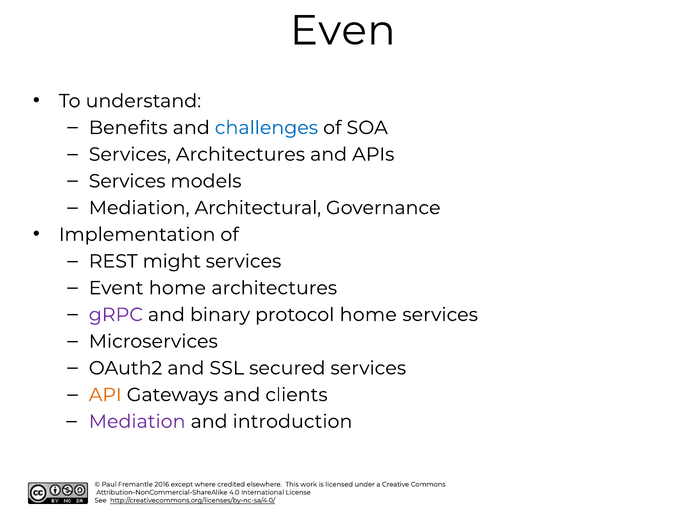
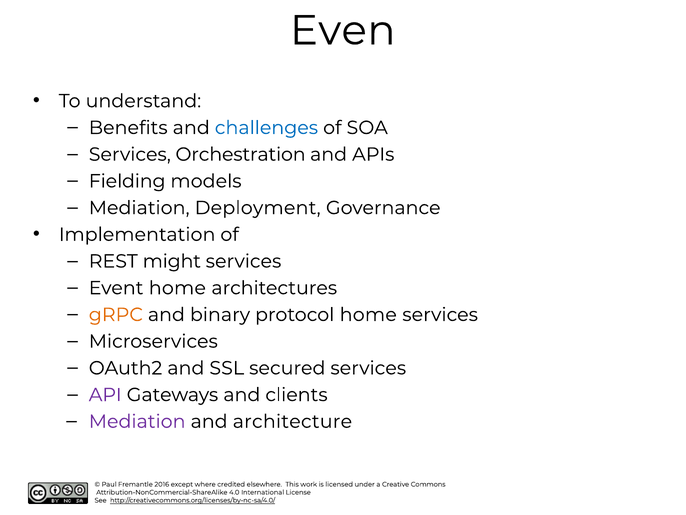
Services Architectures: Architectures -> Orchestration
Services at (127, 181): Services -> Fielding
Architectural: Architectural -> Deployment
gRPC colour: purple -> orange
API colour: orange -> purple
introduction: introduction -> architecture
